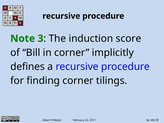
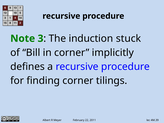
score: score -> stuck
